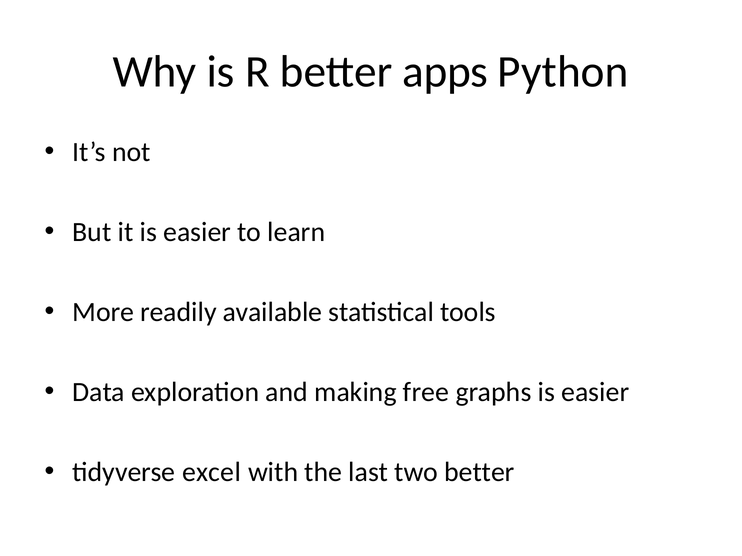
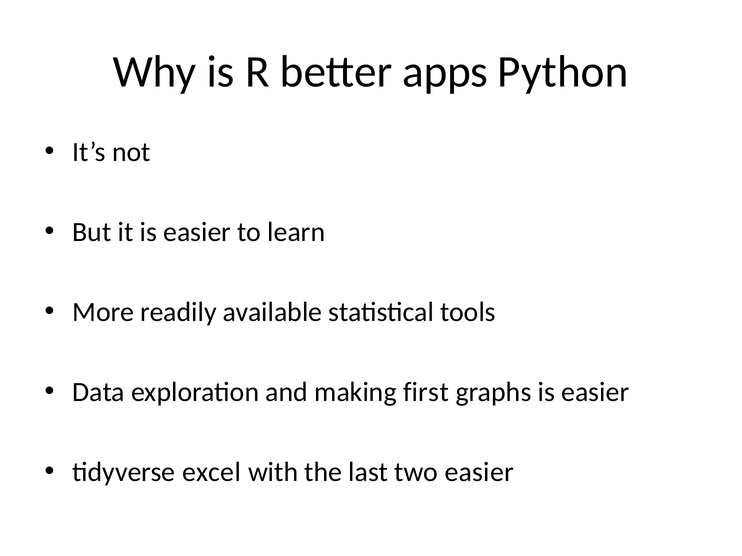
free: free -> first
two better: better -> easier
